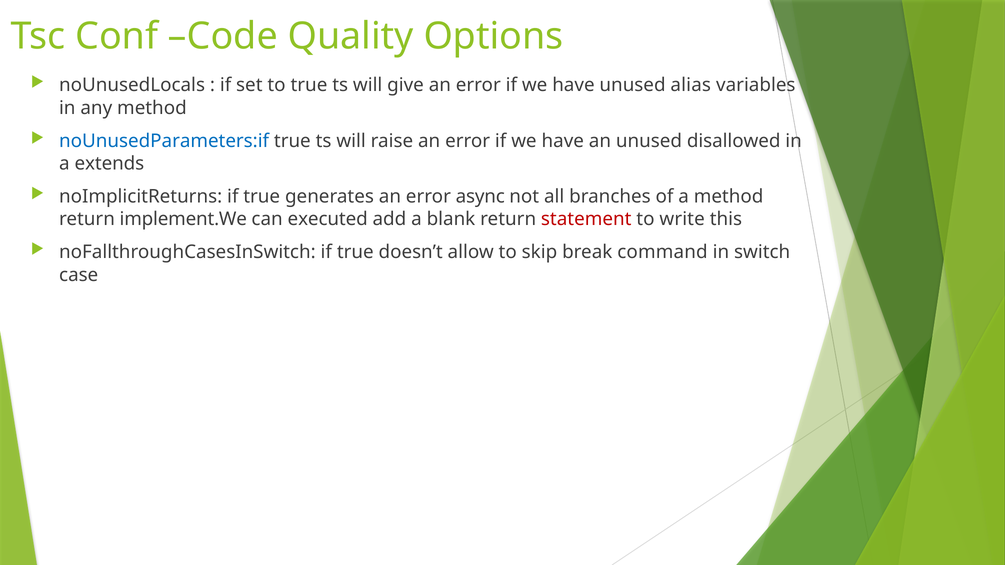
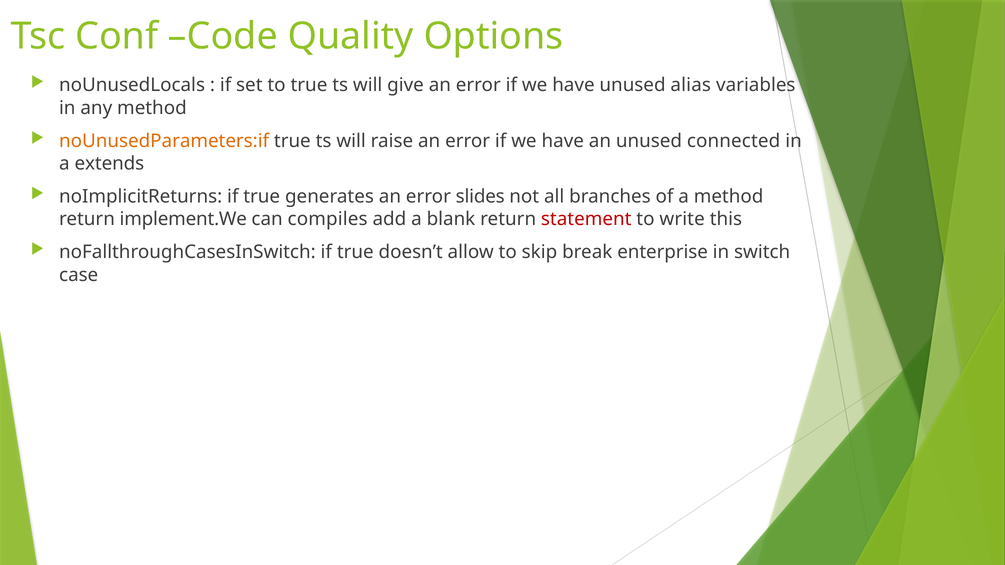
noUnusedParameters:if colour: blue -> orange
disallowed: disallowed -> connected
async: async -> slides
executed: executed -> compiles
command: command -> enterprise
